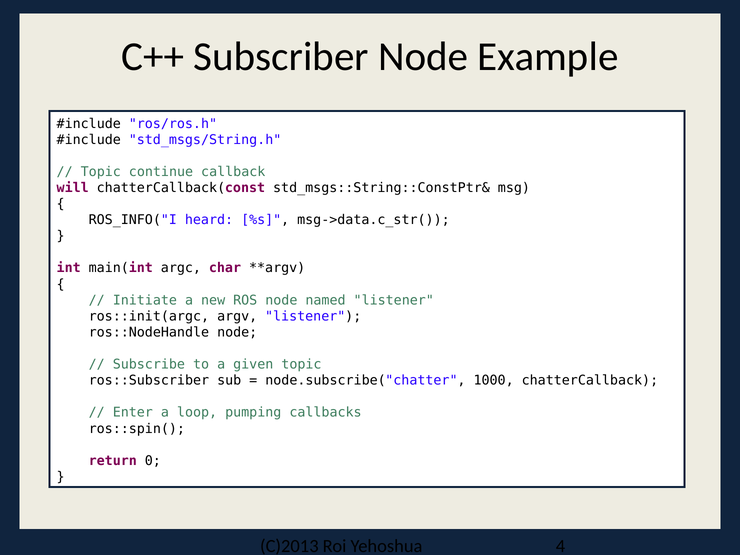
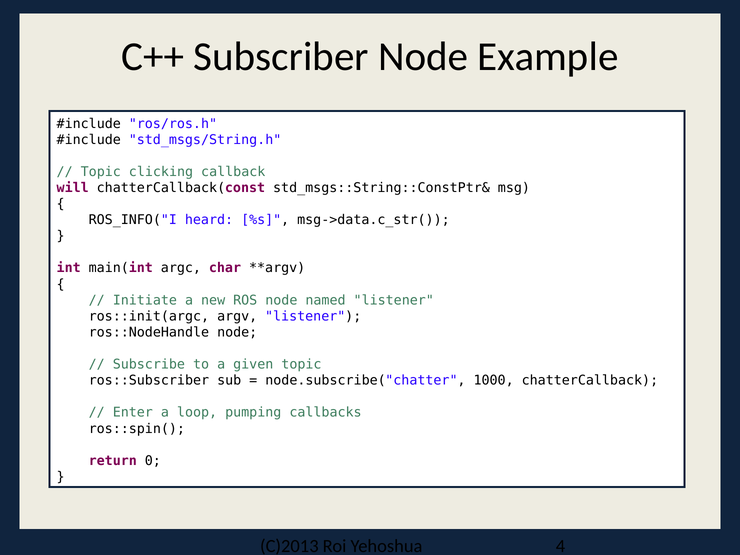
continue: continue -> clicking
